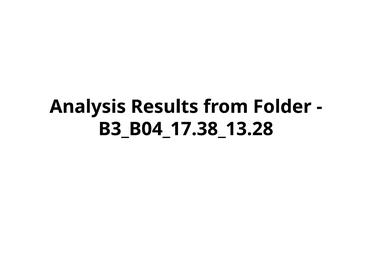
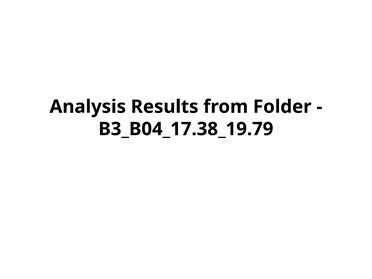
B3_B04_17.38_13.28: B3_B04_17.38_13.28 -> B3_B04_17.38_19.79
